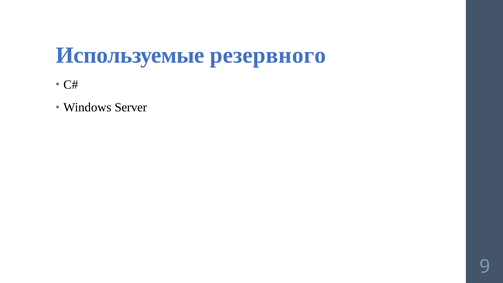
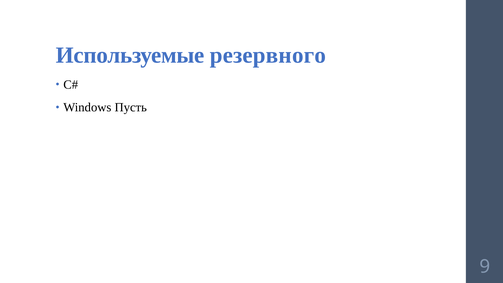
Server: Server -> Пусть
